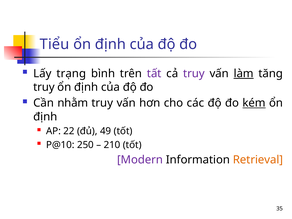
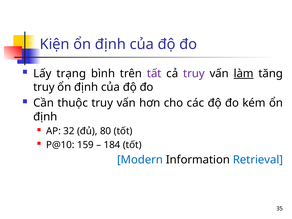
Tiểu: Tiểu -> Kiện
nhằm: nhằm -> thuộc
kém underline: present -> none
22: 22 -> 32
49: 49 -> 80
250: 250 -> 159
210: 210 -> 184
Modern colour: purple -> blue
Retrieval colour: orange -> blue
